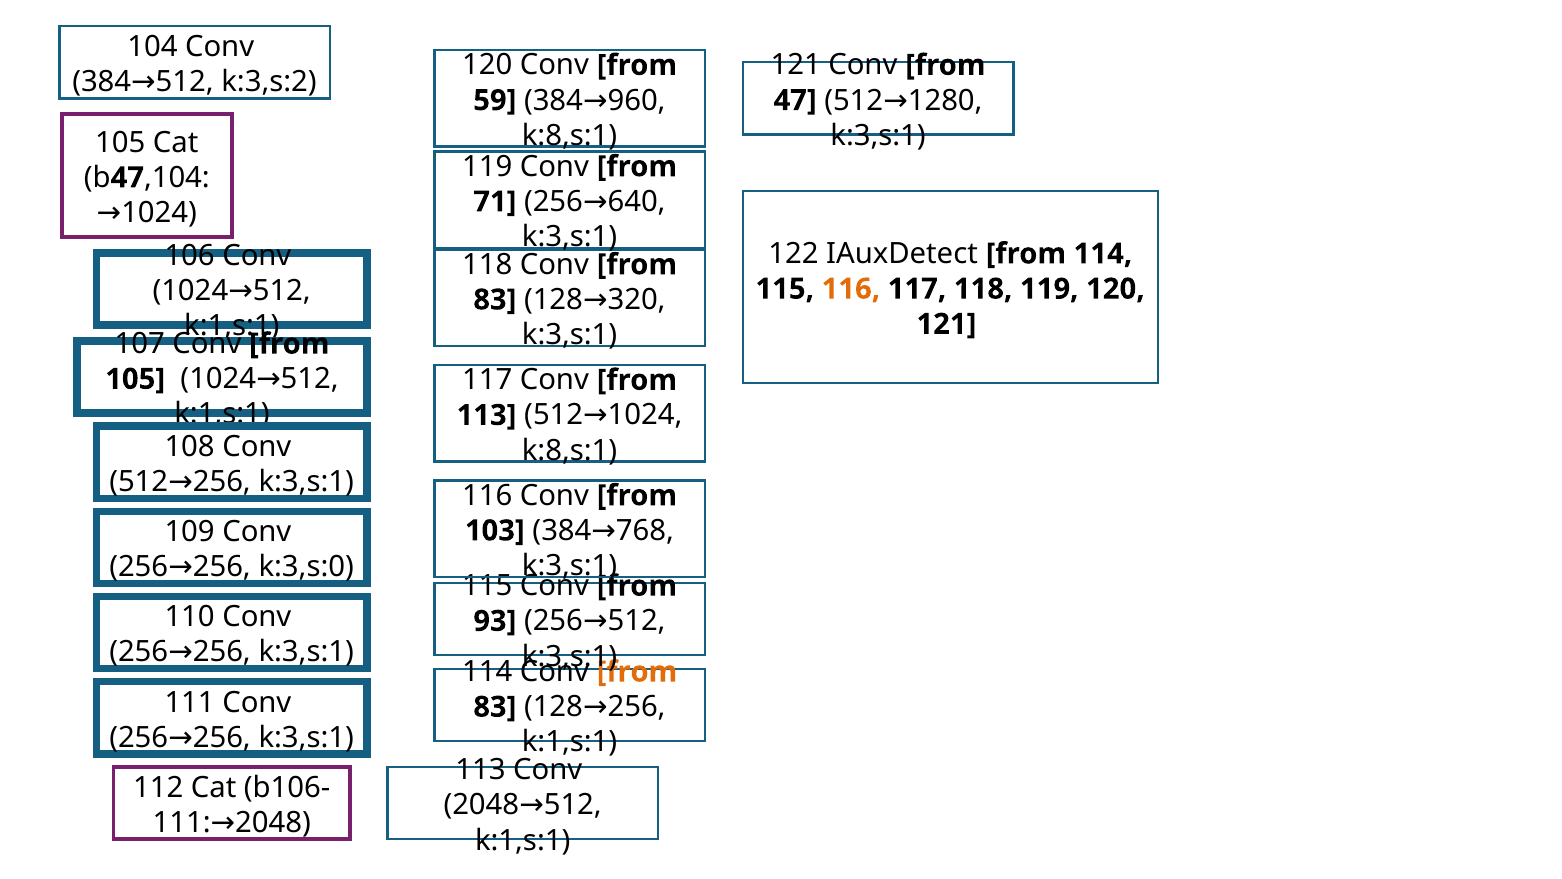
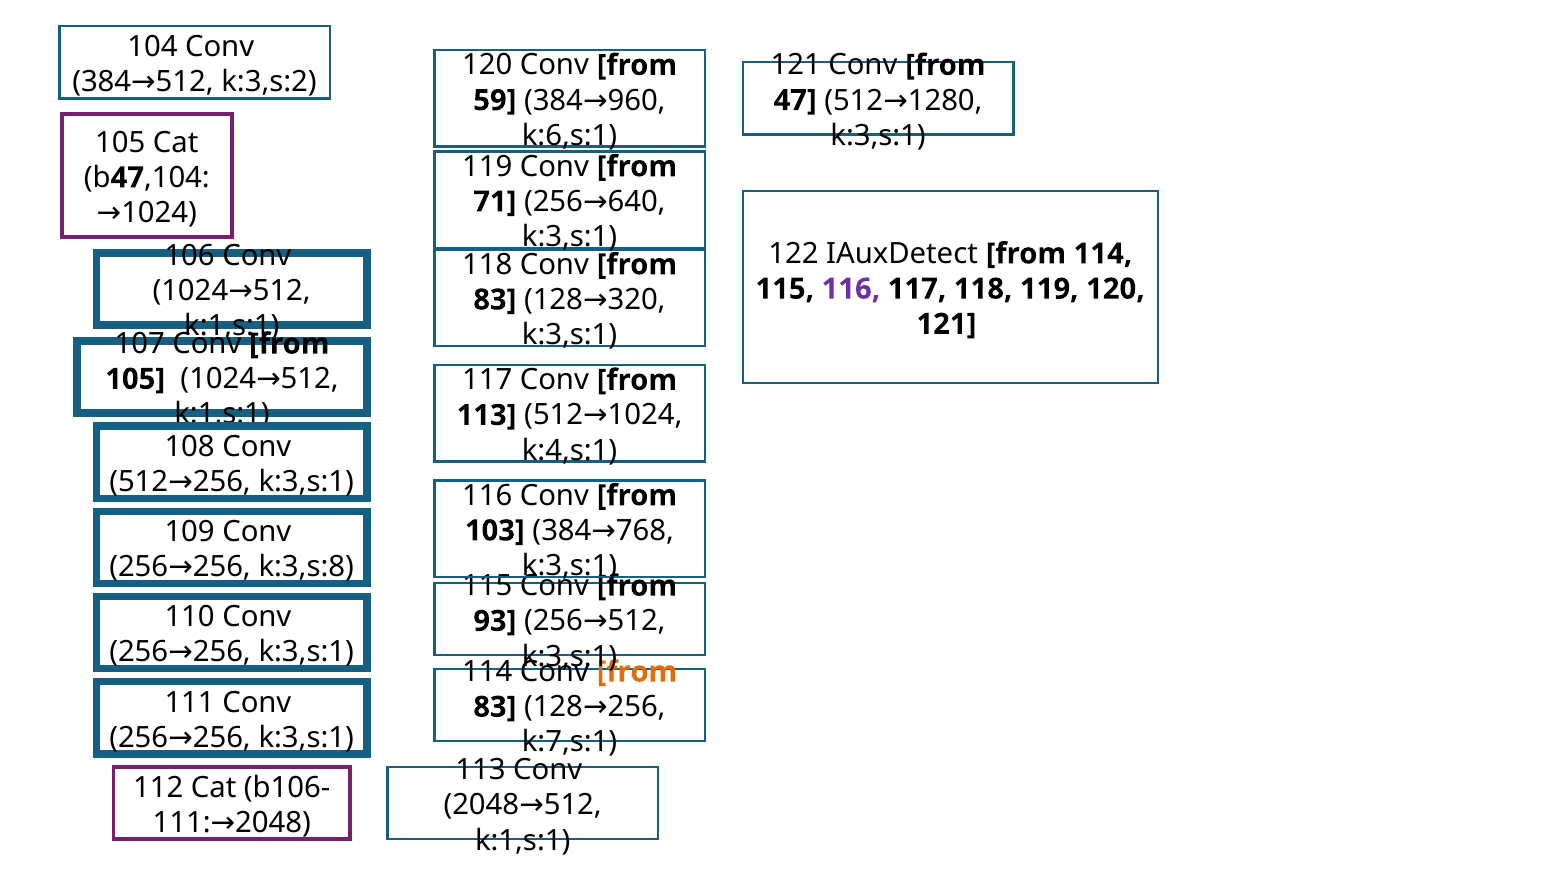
k:8,s:1 at (570, 136): k:8,s:1 -> k:6,s:1
116 at (851, 289) colour: orange -> purple
k:8,s:1 at (570, 450): k:8,s:1 -> k:4,s:1
k:3,s:0: k:3,s:0 -> k:3,s:8
k:1,s:1 at (570, 742): k:1,s:1 -> k:7,s:1
